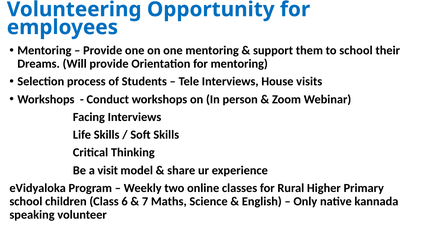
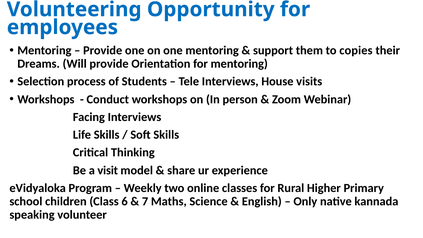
to school: school -> copies
